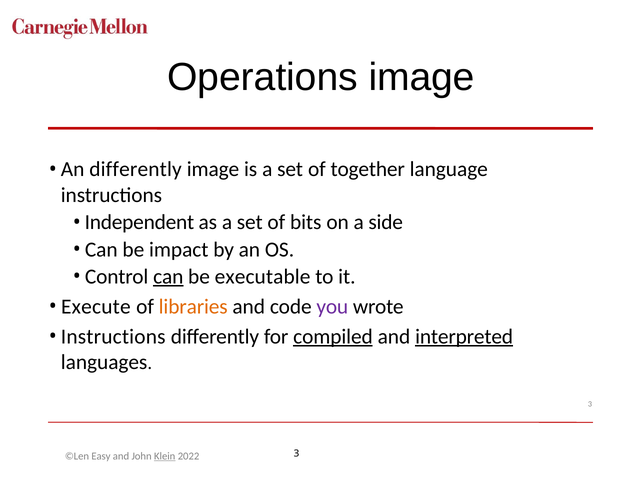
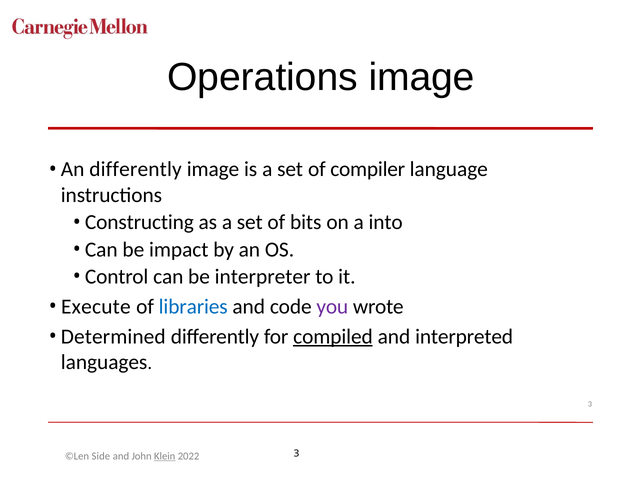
together: together -> compiler
Independent: Independent -> Constructing
side: side -> into
can at (168, 276) underline: present -> none
executable: executable -> interpreter
libraries colour: orange -> blue
Instructions at (113, 336): Instructions -> Determined
interpreted underline: present -> none
Easy: Easy -> Side
